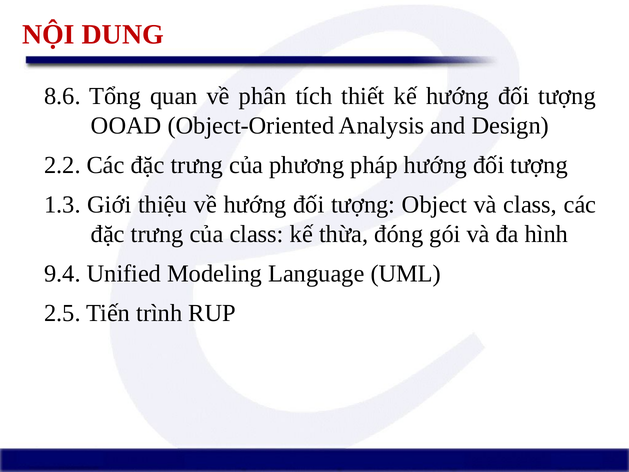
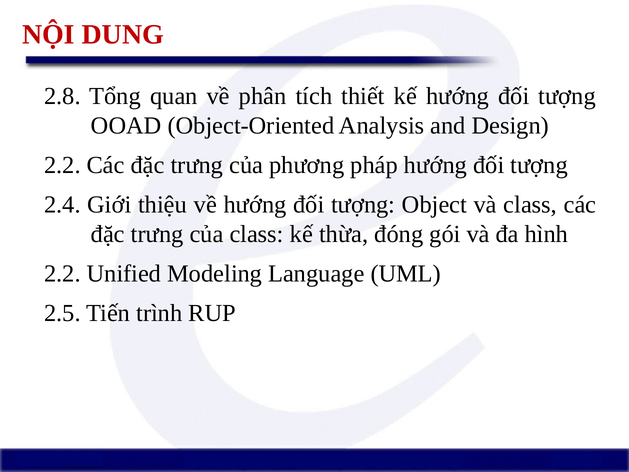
8.6: 8.6 -> 2.8
1.3: 1.3 -> 2.4
9.4 at (62, 273): 9.4 -> 2.2
